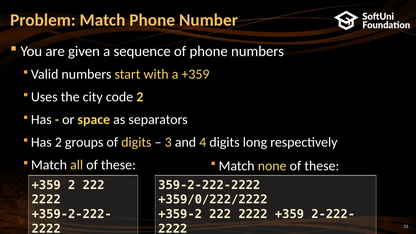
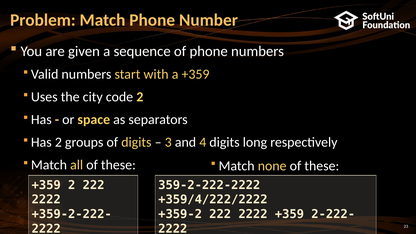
+359/0/222/2222: +359/0/222/2222 -> +359/4/222/2222
